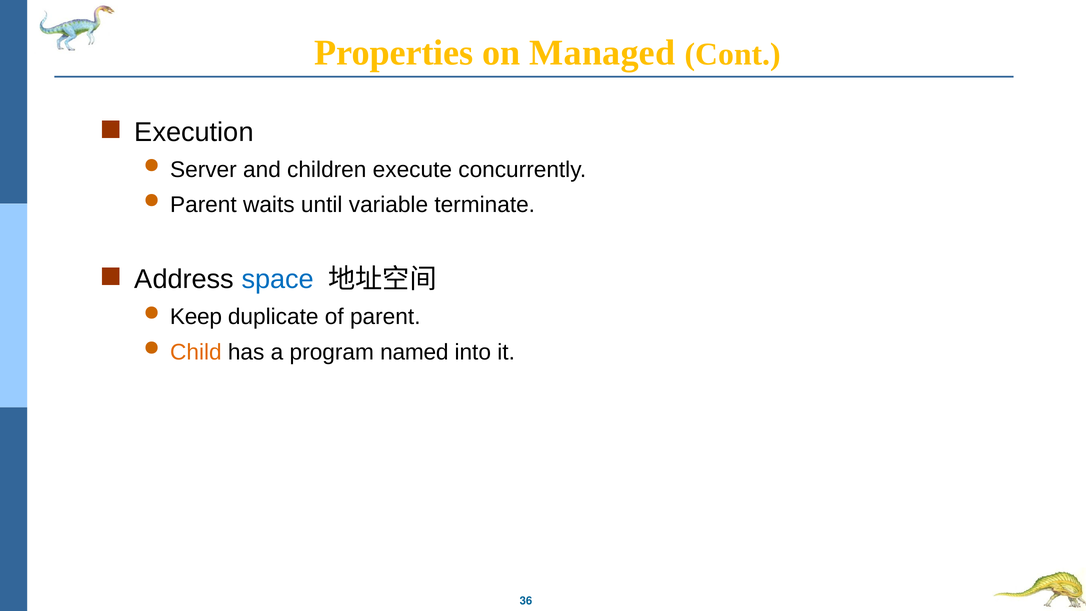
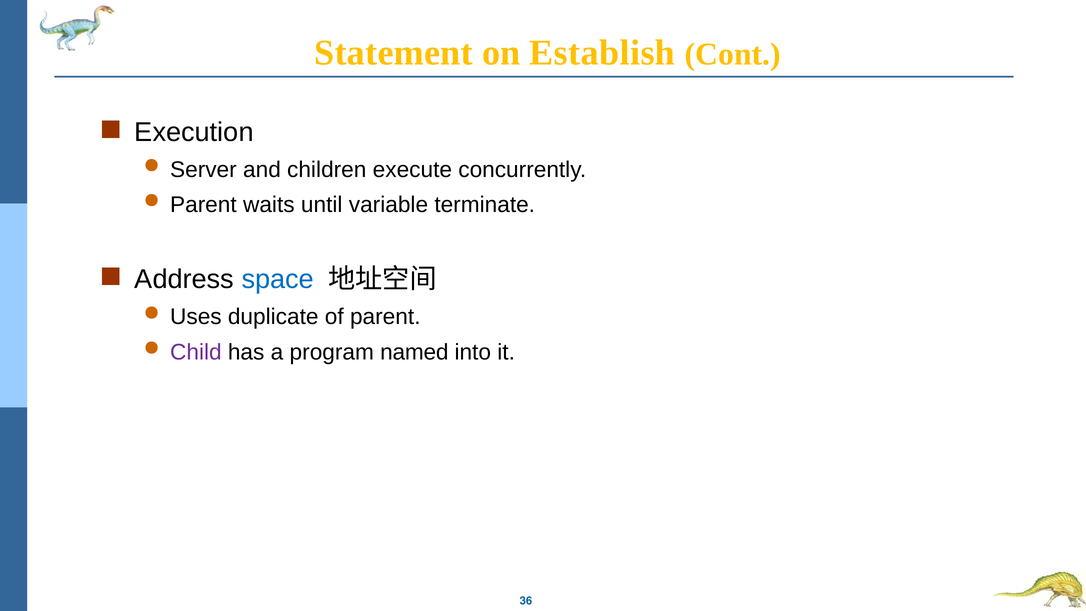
Properties: Properties -> Statement
Managed: Managed -> Establish
Keep: Keep -> Uses
Child colour: orange -> purple
